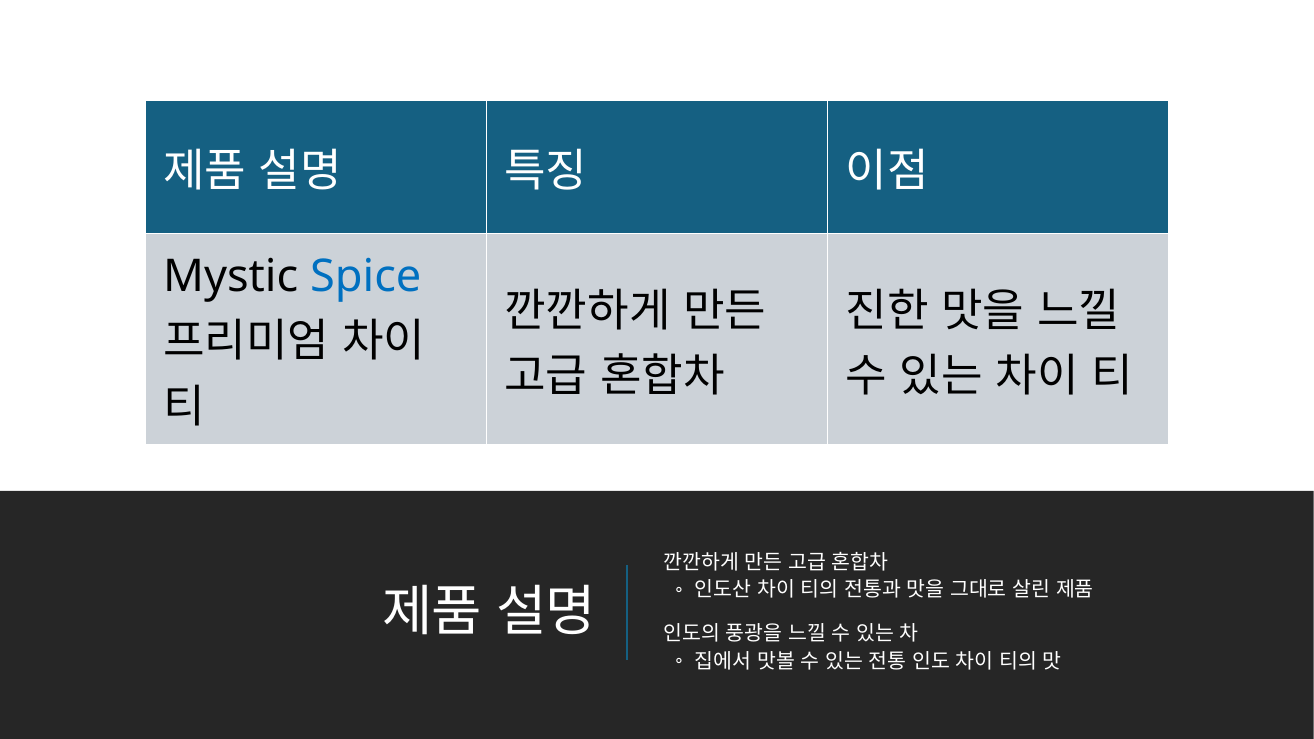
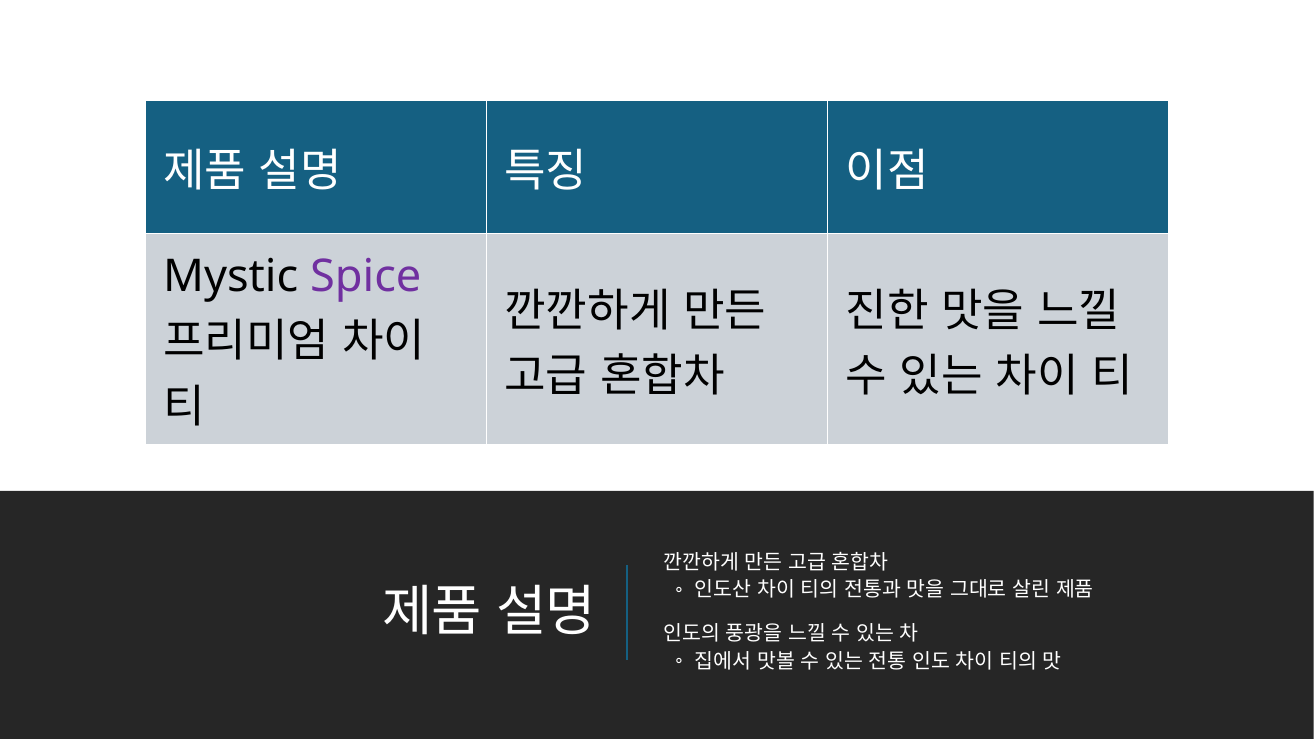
Spice colour: blue -> purple
